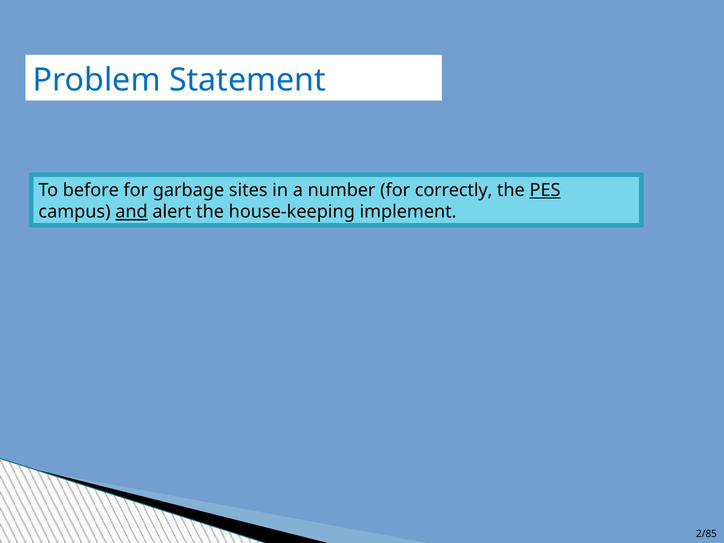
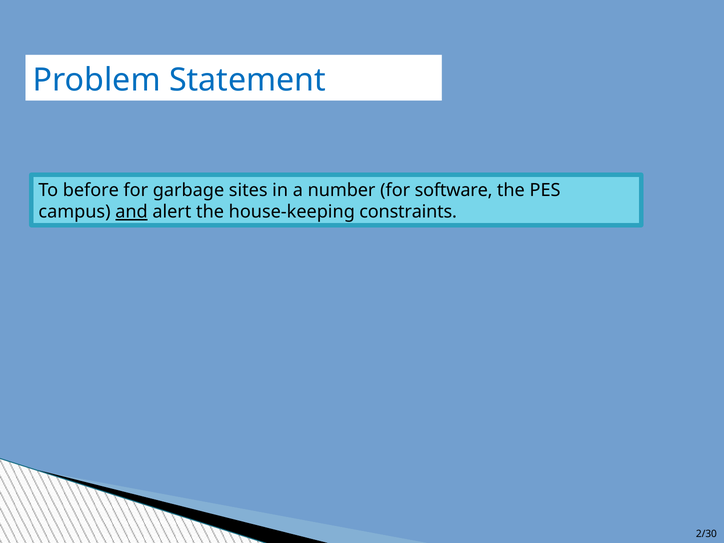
correctly: correctly -> software
PES underline: present -> none
implement: implement -> constraints
2/85: 2/85 -> 2/30
